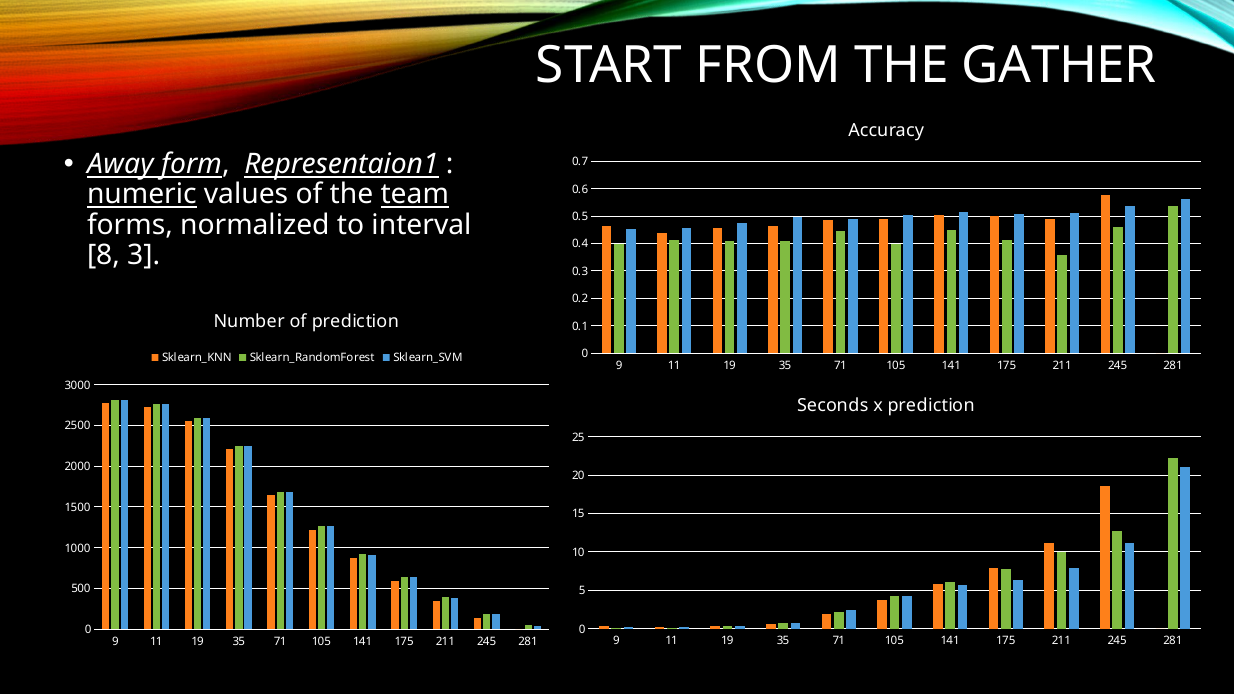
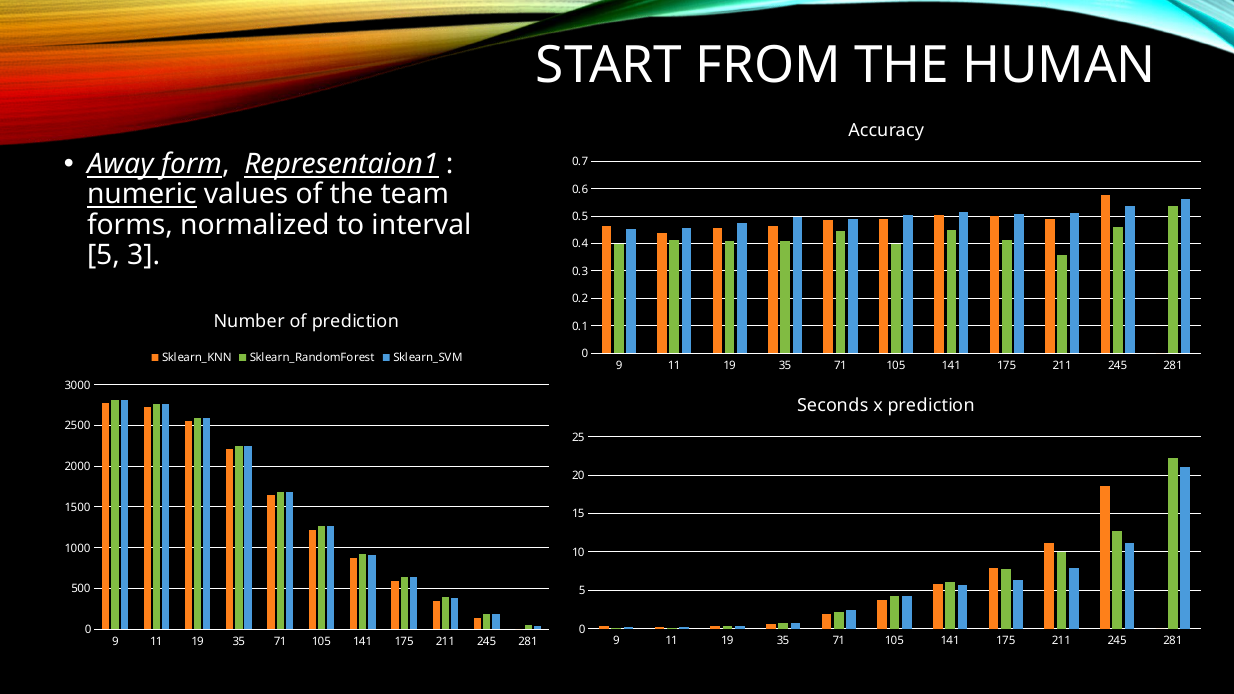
GATHER: GATHER -> HUMAN
team underline: present -> none
8 at (103, 256): 8 -> 5
